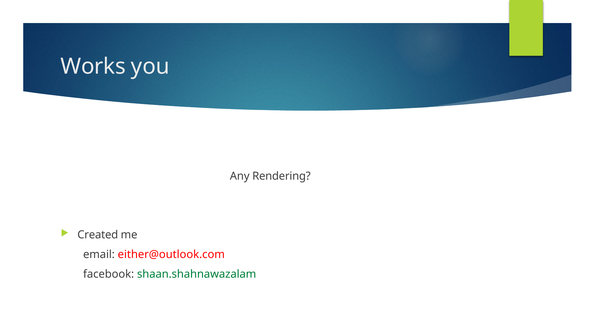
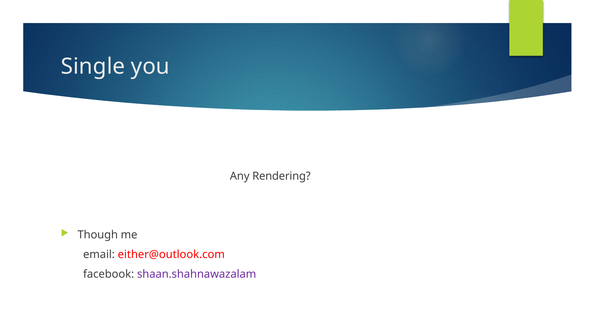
Works: Works -> Single
Created: Created -> Though
shaan.shahnawazalam colour: green -> purple
